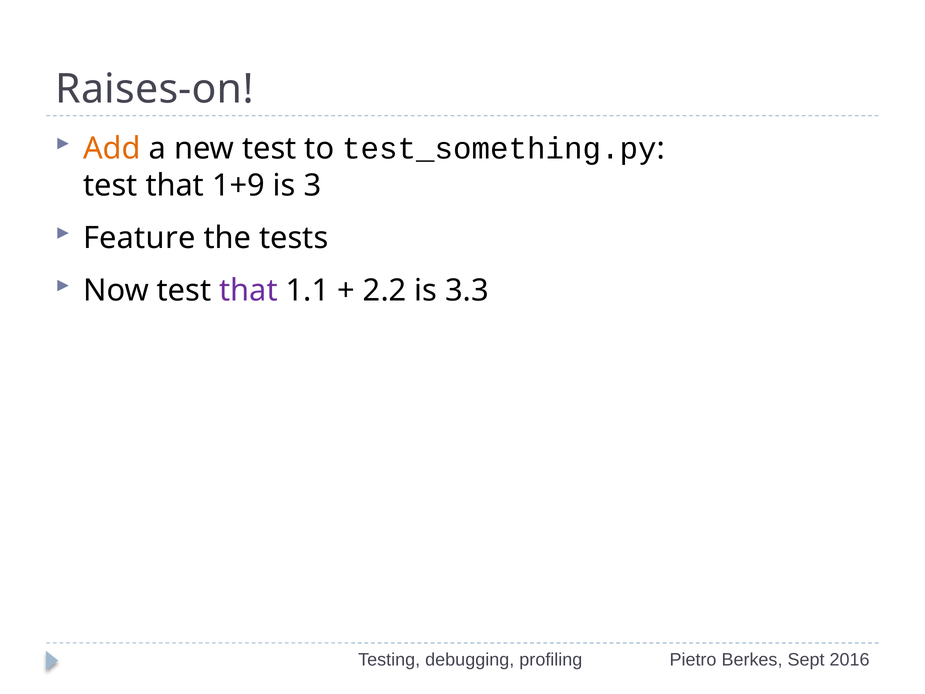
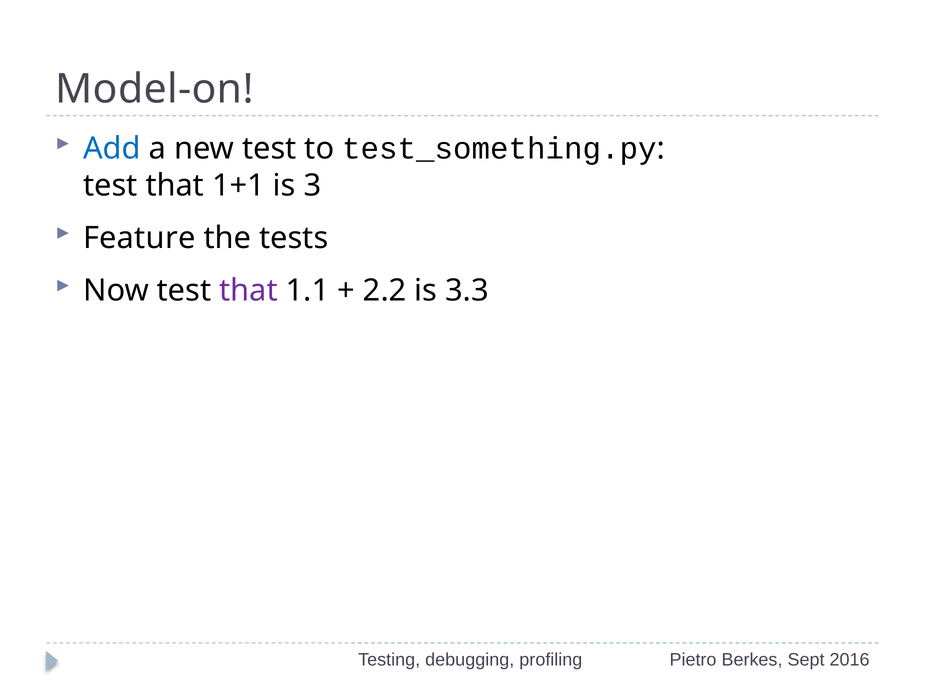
Raises-on: Raises-on -> Model-on
Add colour: orange -> blue
1+9: 1+9 -> 1+1
